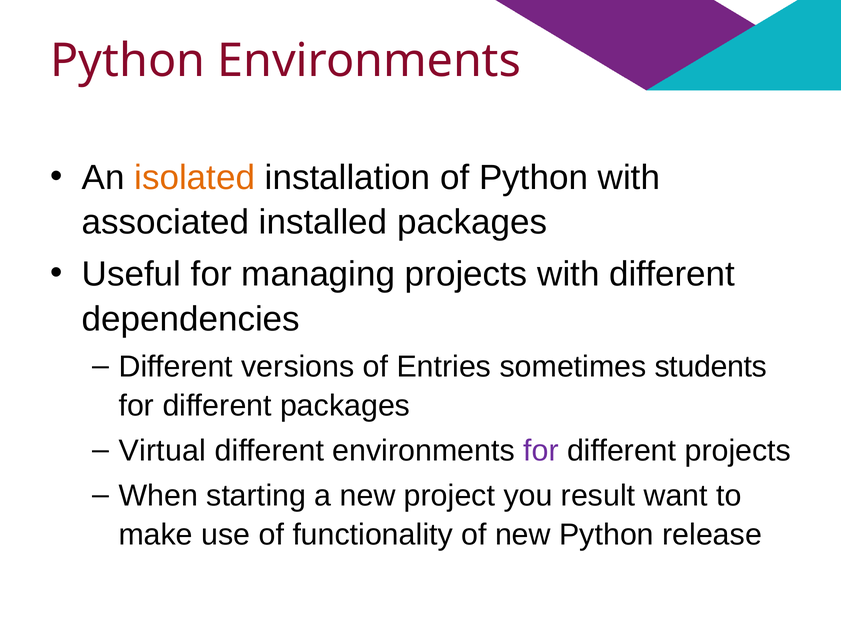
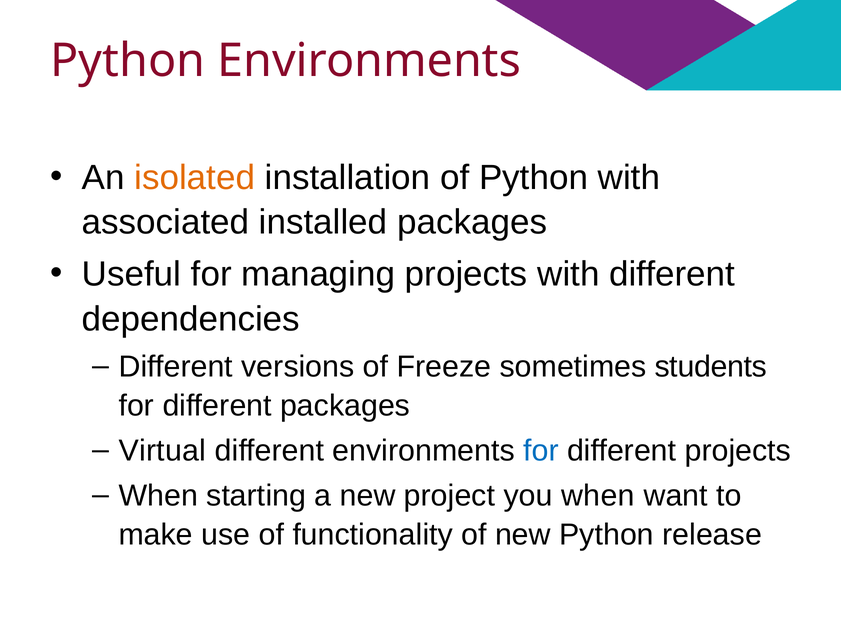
Entries: Entries -> Freeze
for at (541, 451) colour: purple -> blue
you result: result -> when
